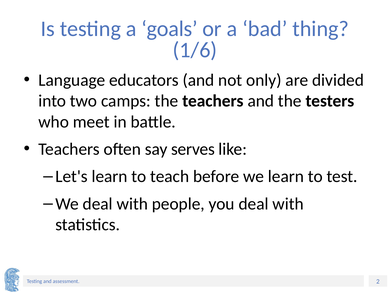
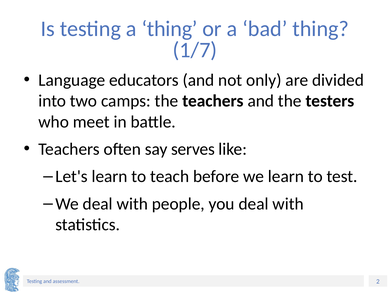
a goals: goals -> thing
1/6: 1/6 -> 1/7
